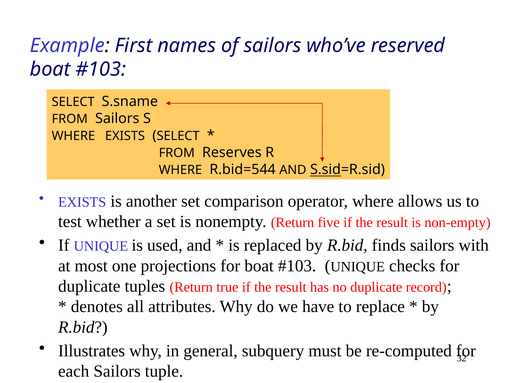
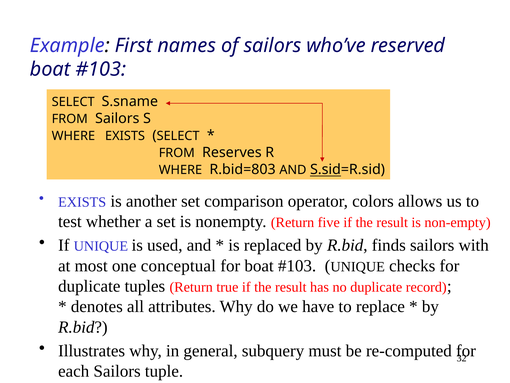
R.bid=544: R.bid=544 -> R.bid=803
operator where: where -> colors
projections: projections -> conceptual
